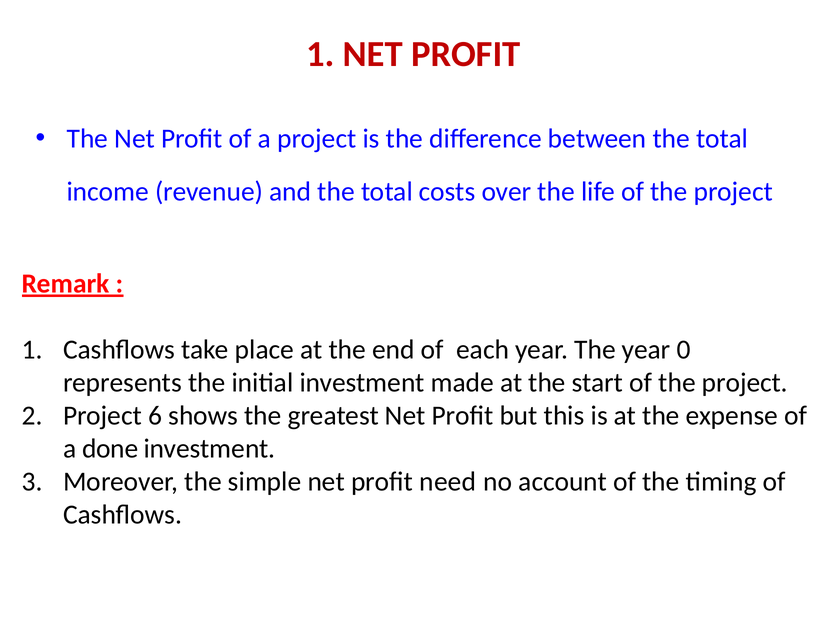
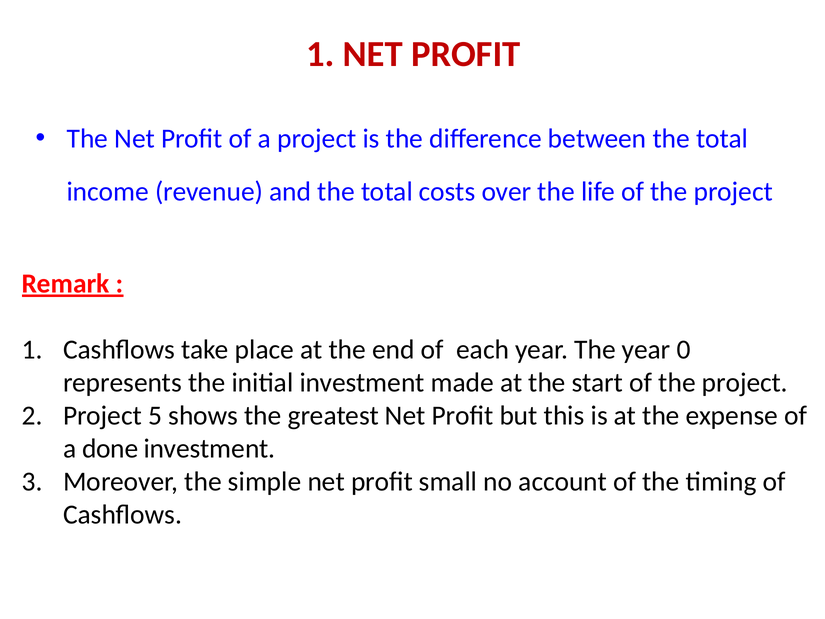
6: 6 -> 5
need: need -> small
